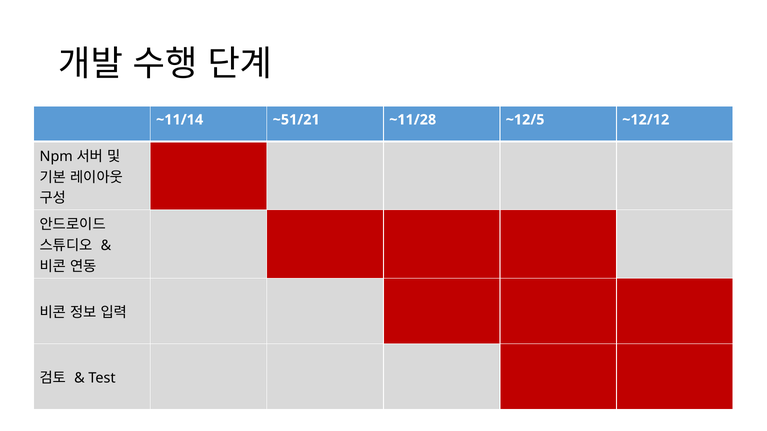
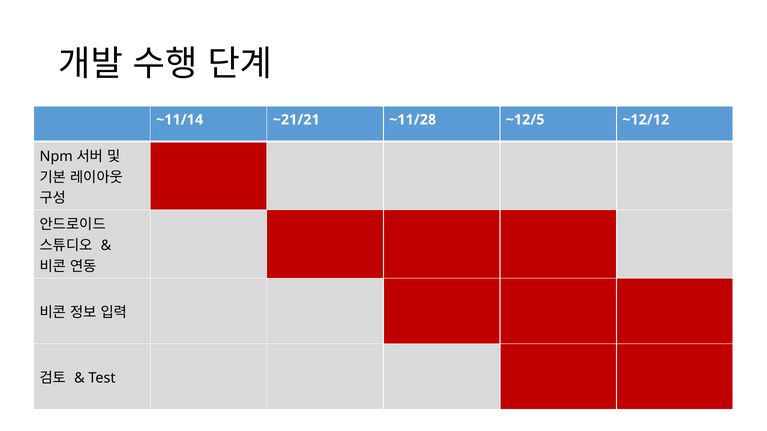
~51/21: ~51/21 -> ~21/21
